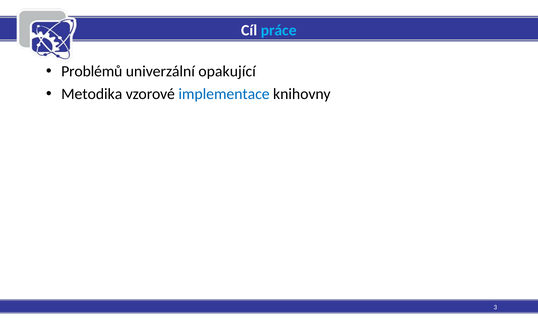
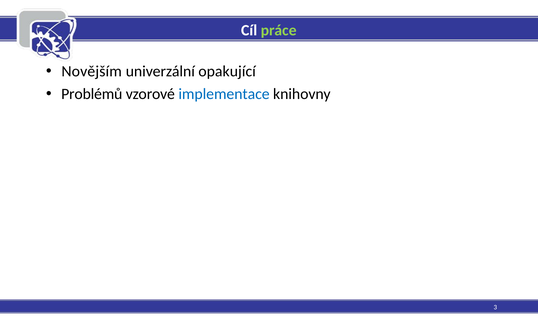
práce colour: light blue -> light green
Problémů: Problémů -> Novějším
Metodika: Metodika -> Problémů
